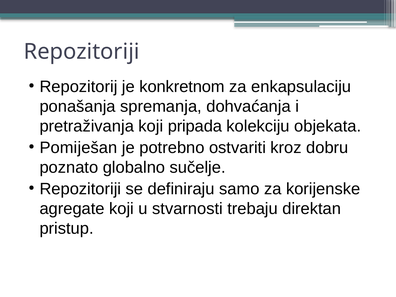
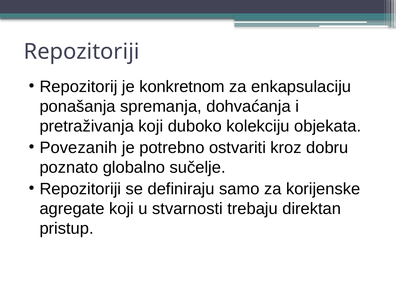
pripada: pripada -> duboko
Pomiješan: Pomiješan -> Povezanih
